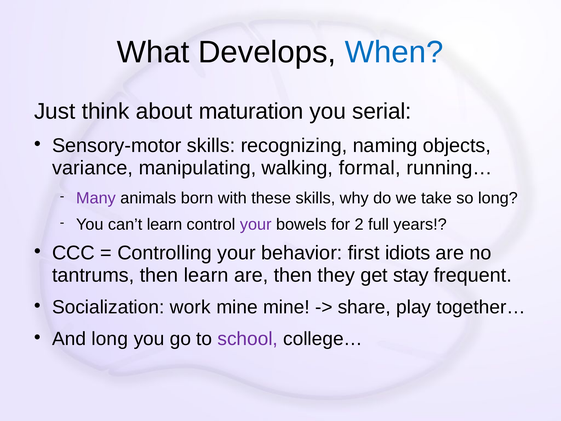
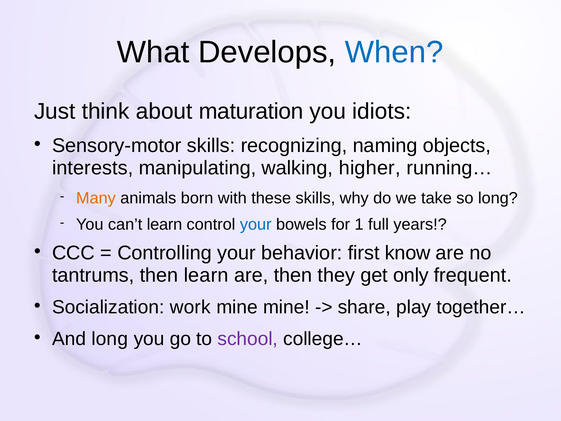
serial: serial -> idiots
variance: variance -> interests
formal: formal -> higher
Many colour: purple -> orange
your at (256, 225) colour: purple -> blue
2: 2 -> 1
idiots: idiots -> know
stay: stay -> only
